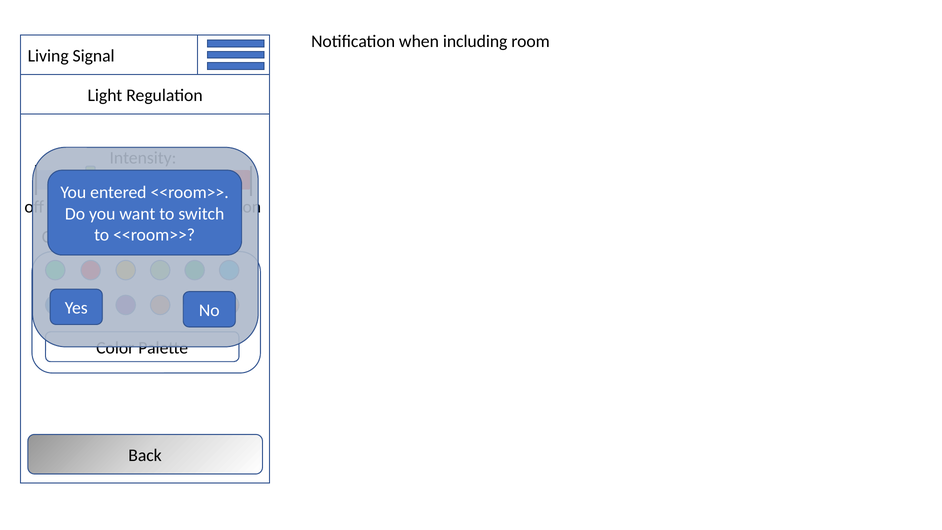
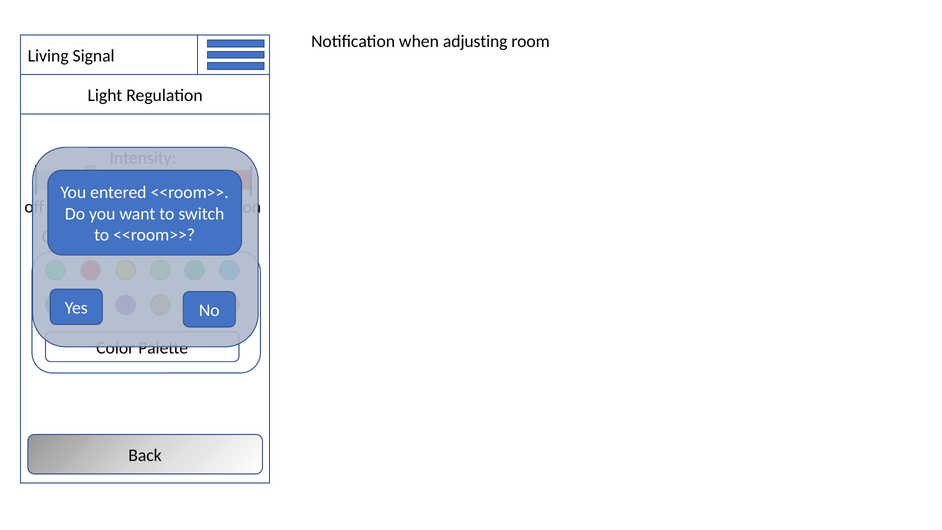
including: including -> adjusting
